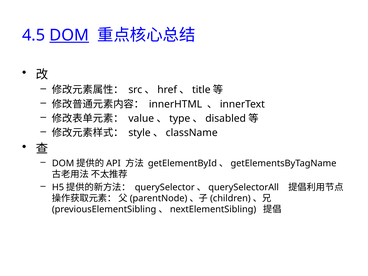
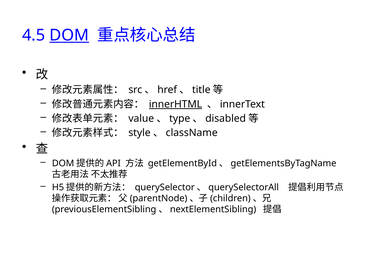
innerHTML underline: none -> present
